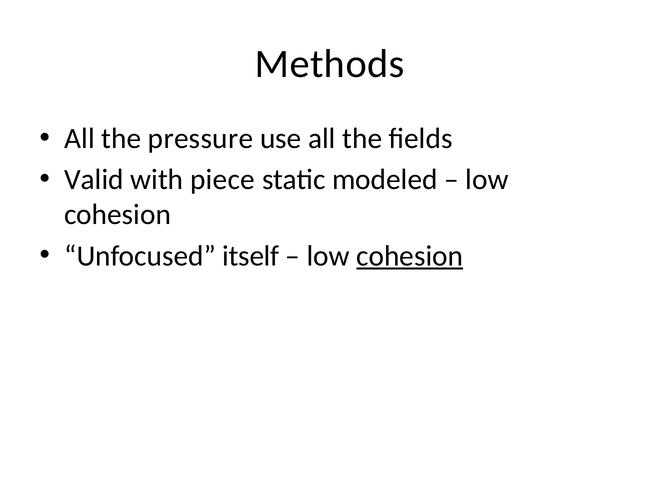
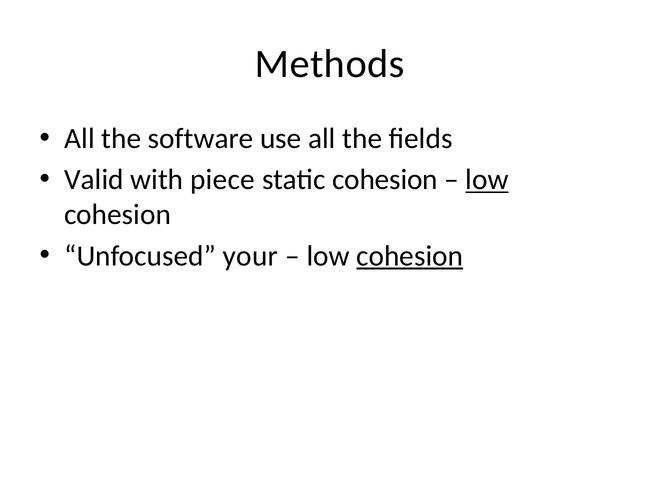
pressure: pressure -> software
static modeled: modeled -> cohesion
low at (487, 180) underline: none -> present
itself: itself -> your
